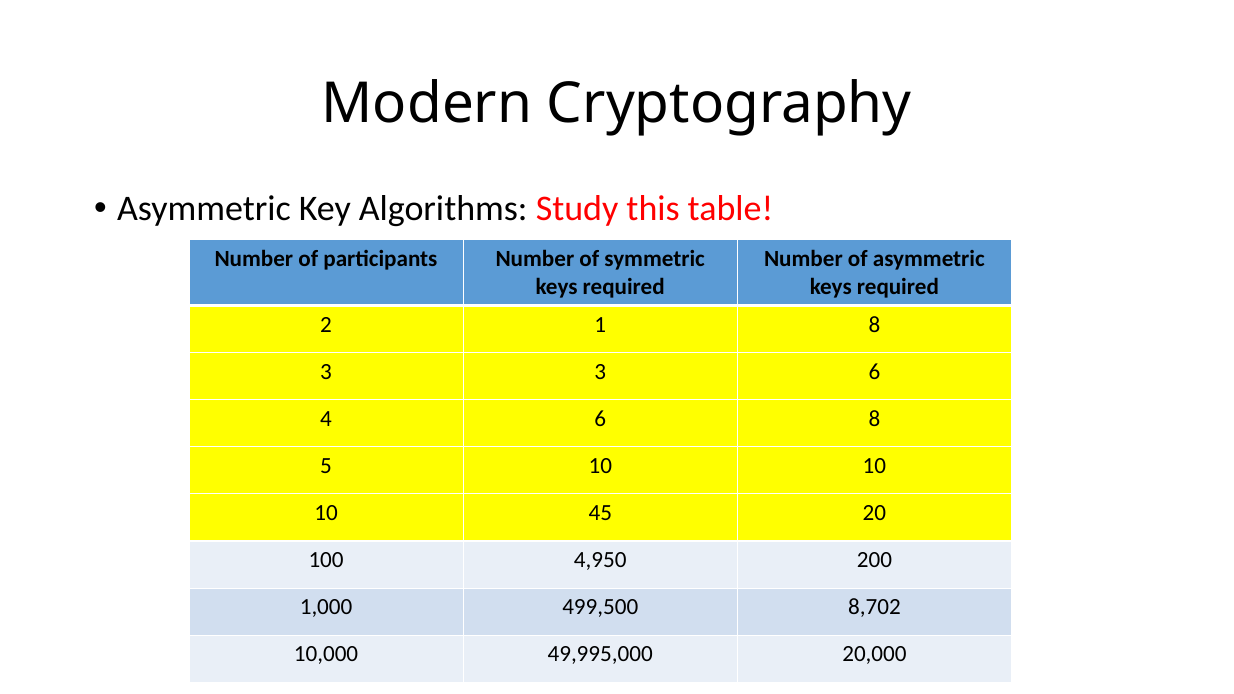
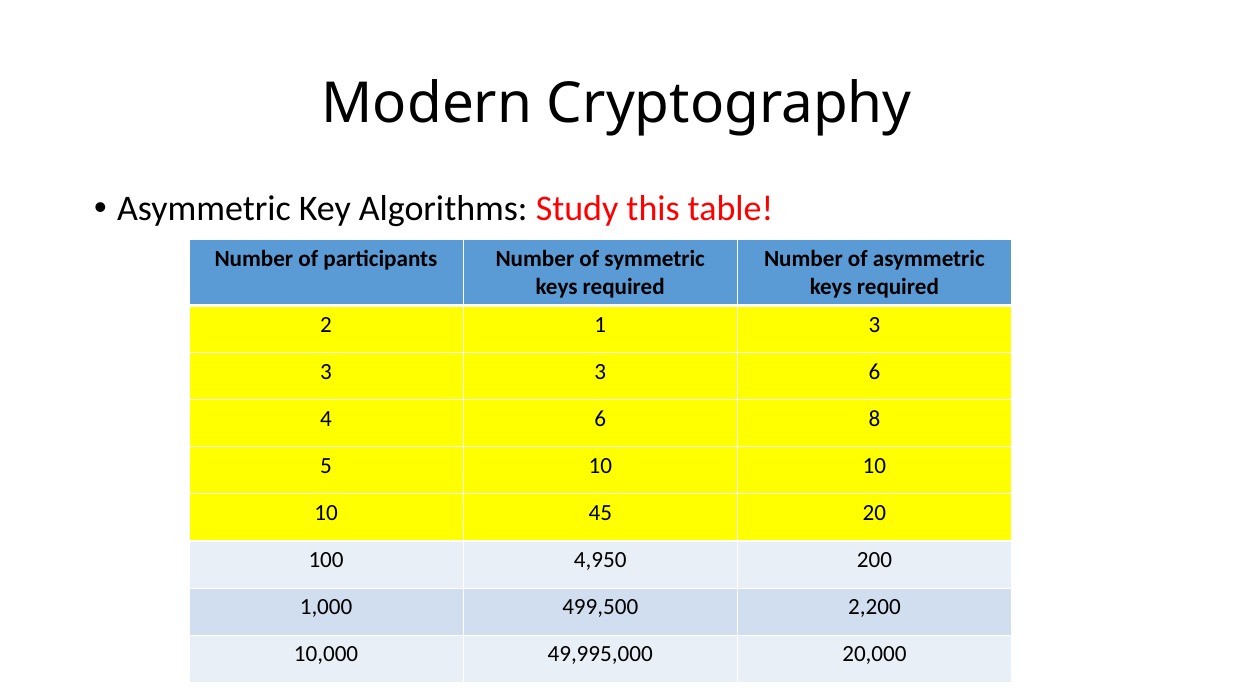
1 8: 8 -> 3
8,702: 8,702 -> 2,200
